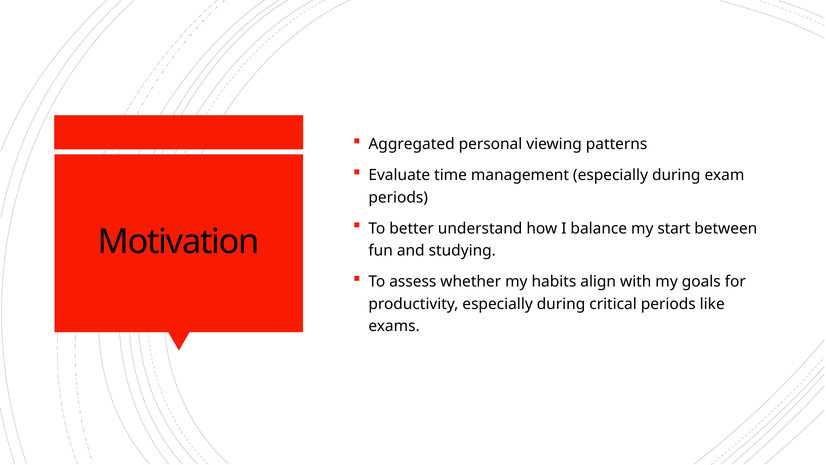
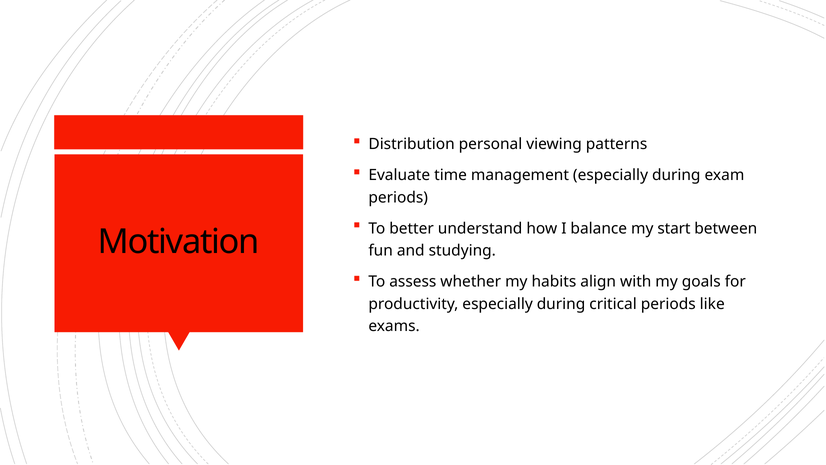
Aggregated: Aggregated -> Distribution
